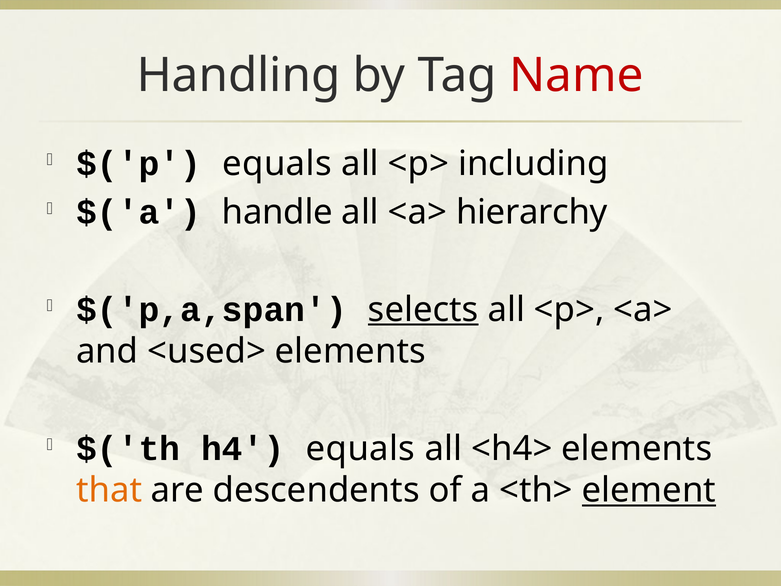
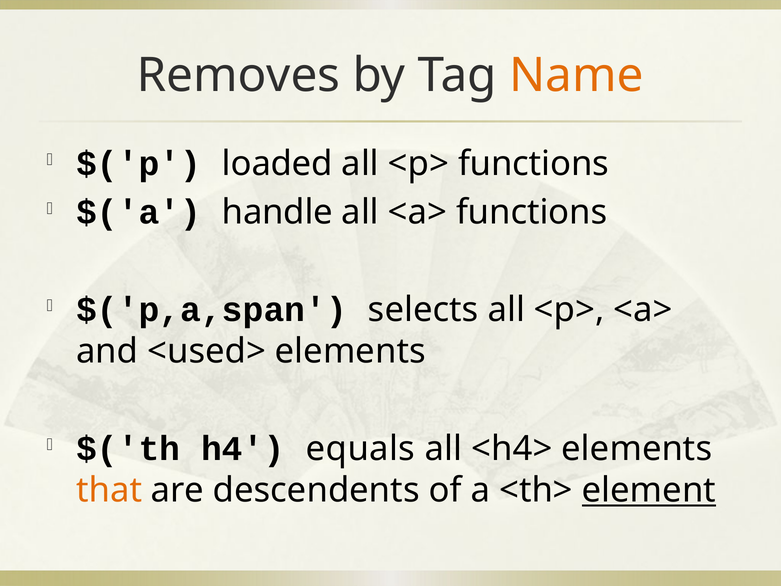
Handling: Handling -> Removes
Name colour: red -> orange
$('p equals: equals -> loaded
<p> including: including -> functions
<a> hierarchy: hierarchy -> functions
selects underline: present -> none
